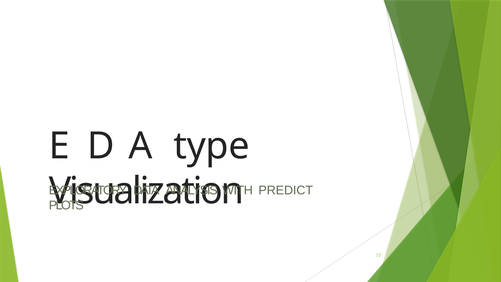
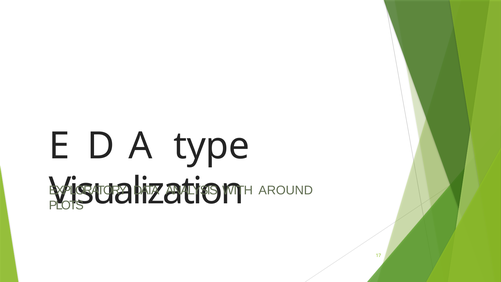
PREDICT: PREDICT -> AROUND
